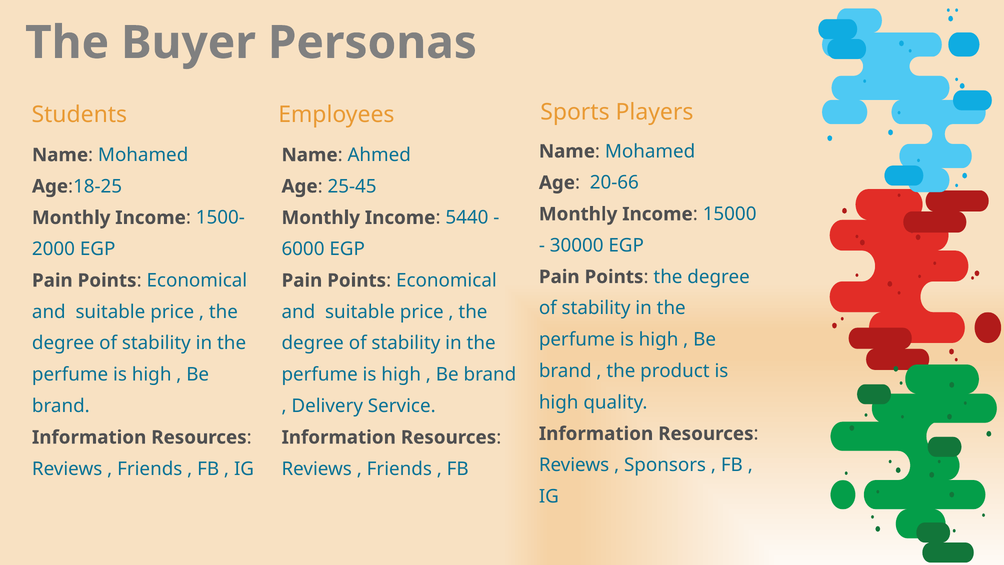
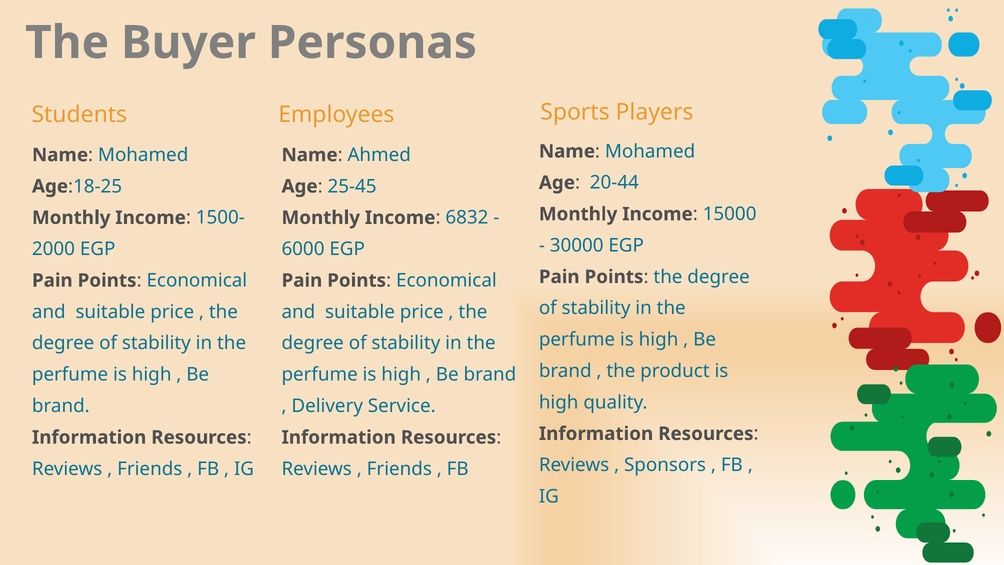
20-66: 20-66 -> 20-44
5440: 5440 -> 6832
